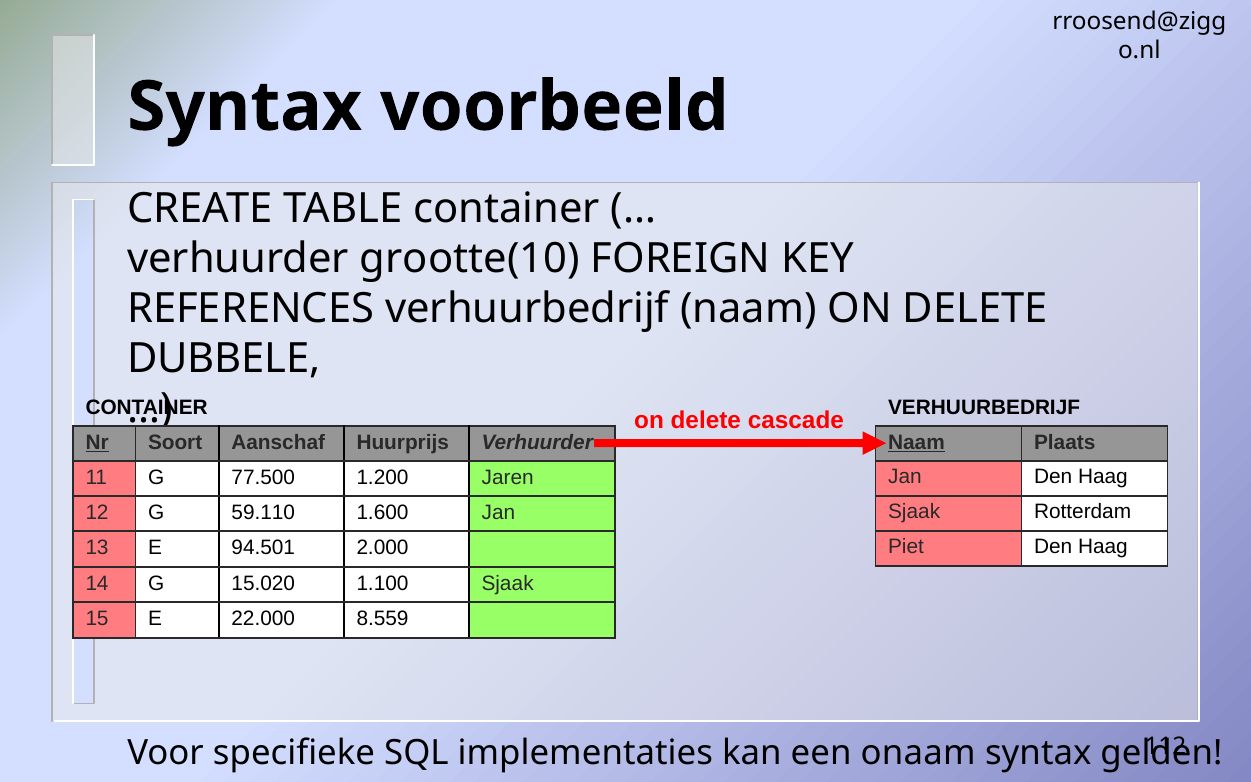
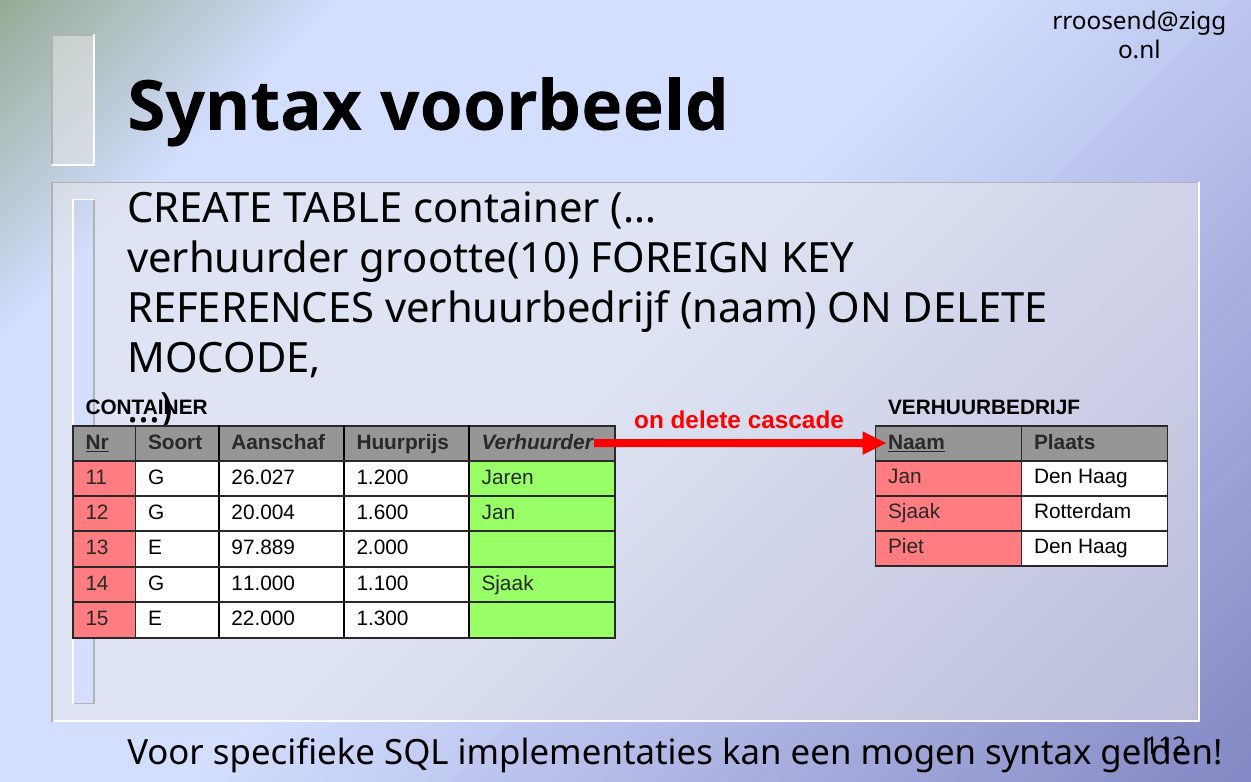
DUBBELE: DUBBELE -> MOCODE
77.500: 77.500 -> 26.027
59.110: 59.110 -> 20.004
94.501: 94.501 -> 97.889
15.020: 15.020 -> 11.000
8.559: 8.559 -> 1.300
onaam: onaam -> mogen
